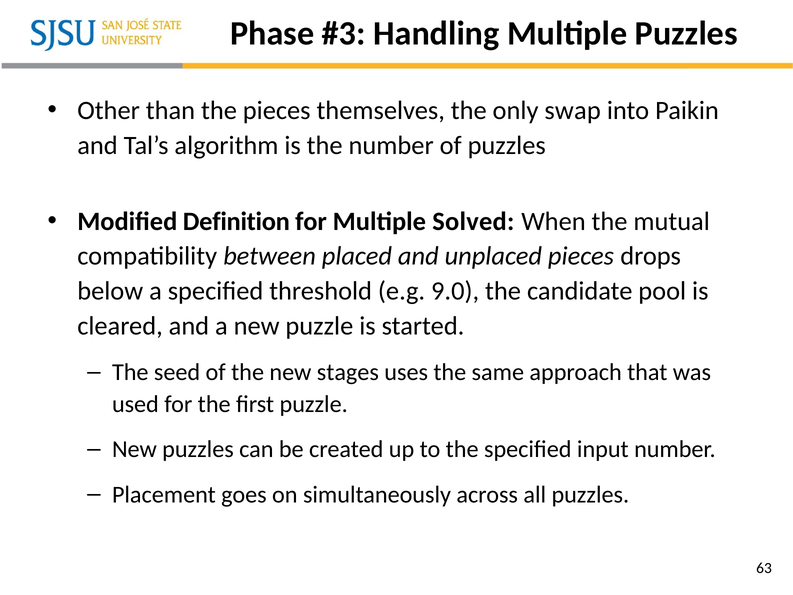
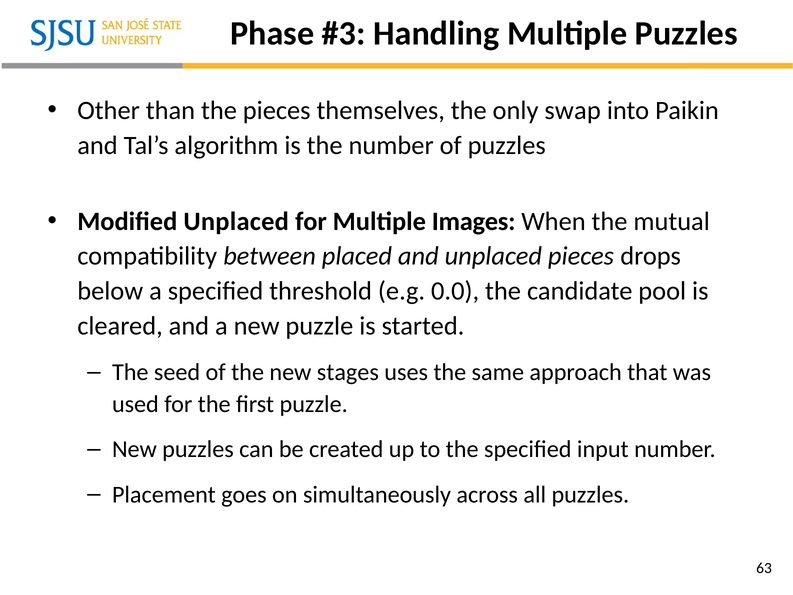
Modified Definition: Definition -> Unplaced
Solved: Solved -> Images
9.0: 9.0 -> 0.0
